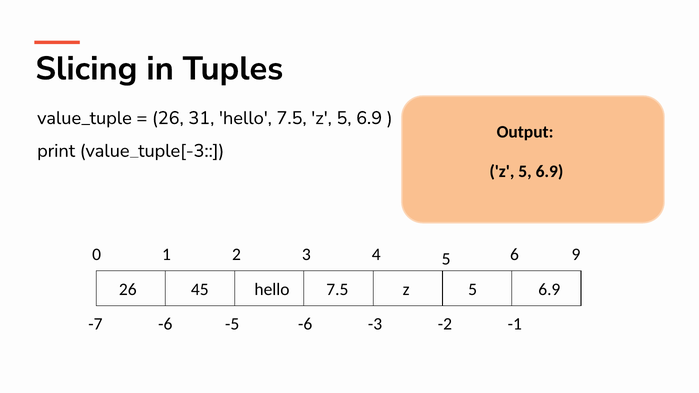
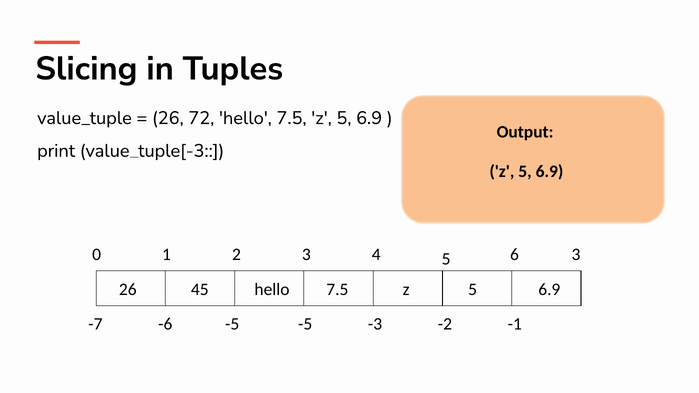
31: 31 -> 72
6 9: 9 -> 3
-5 -6: -6 -> -5
